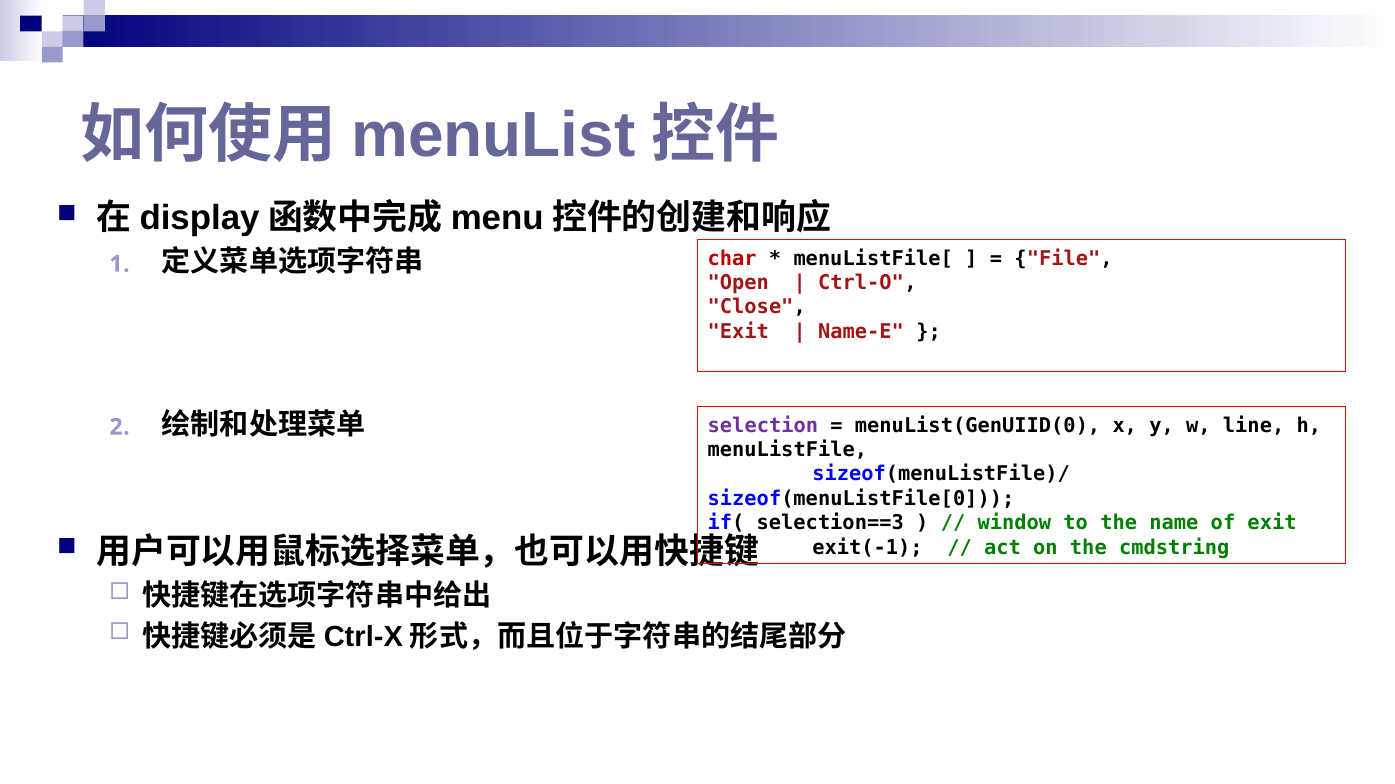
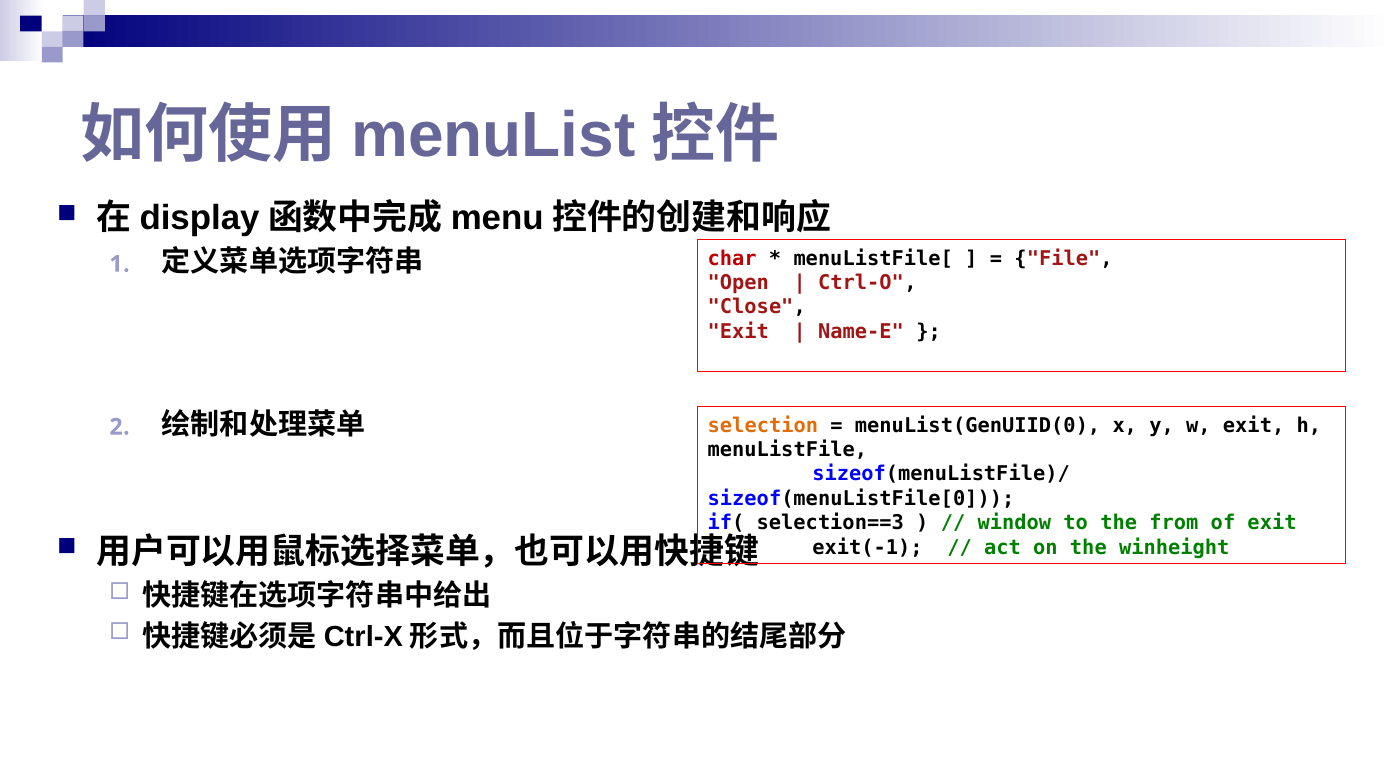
selection colour: purple -> orange
w line: line -> exit
name: name -> from
cmdstring: cmdstring -> winheight
